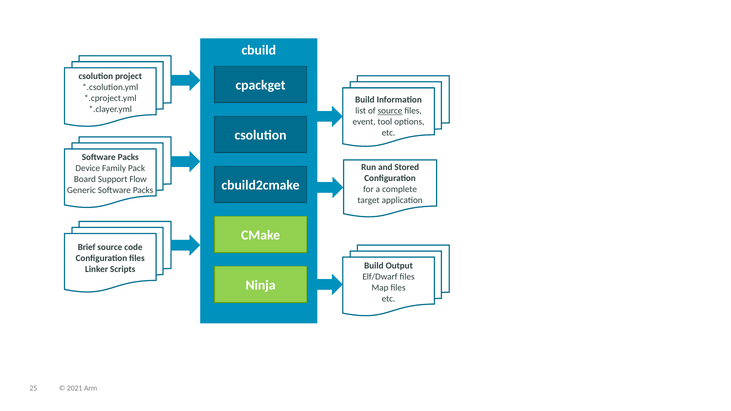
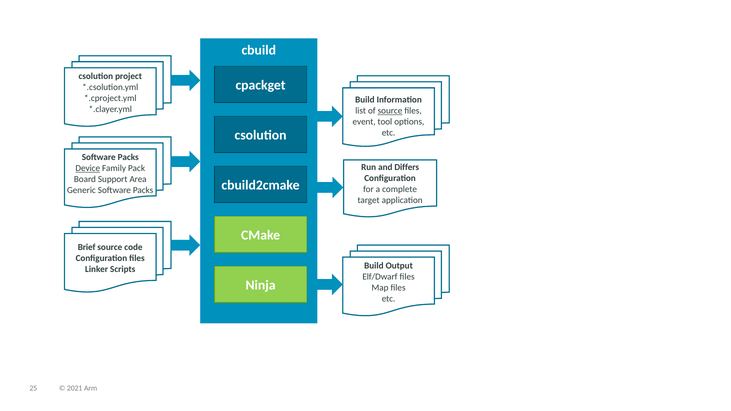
Stored: Stored -> Differs
Device underline: none -> present
Flow: Flow -> Area
